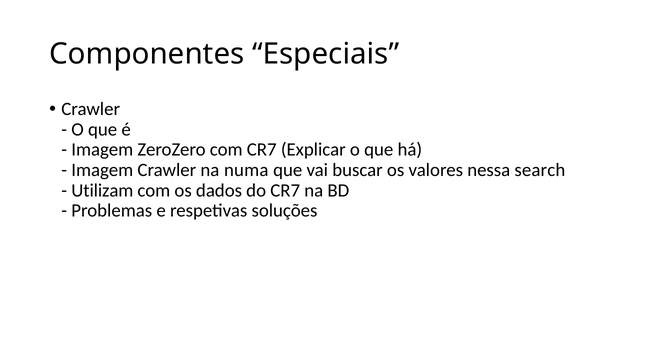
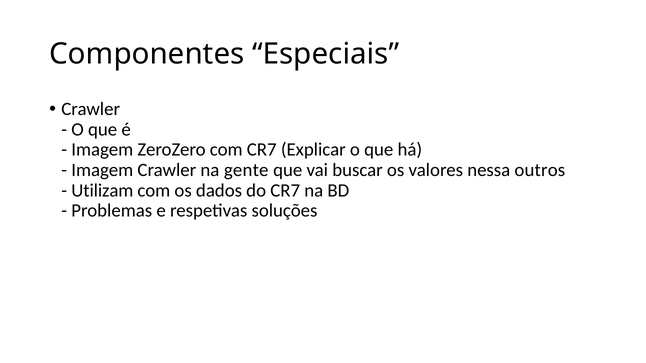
numa: numa -> gente
search: search -> outros
